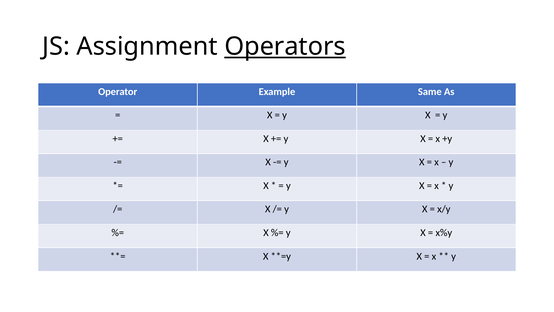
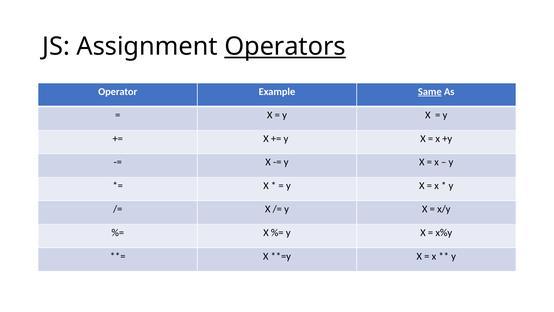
Same underline: none -> present
